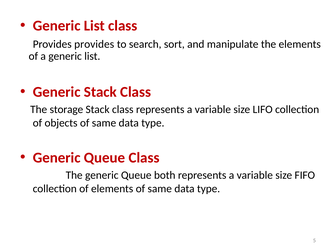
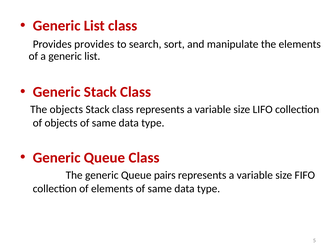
The storage: storage -> objects
both: both -> pairs
